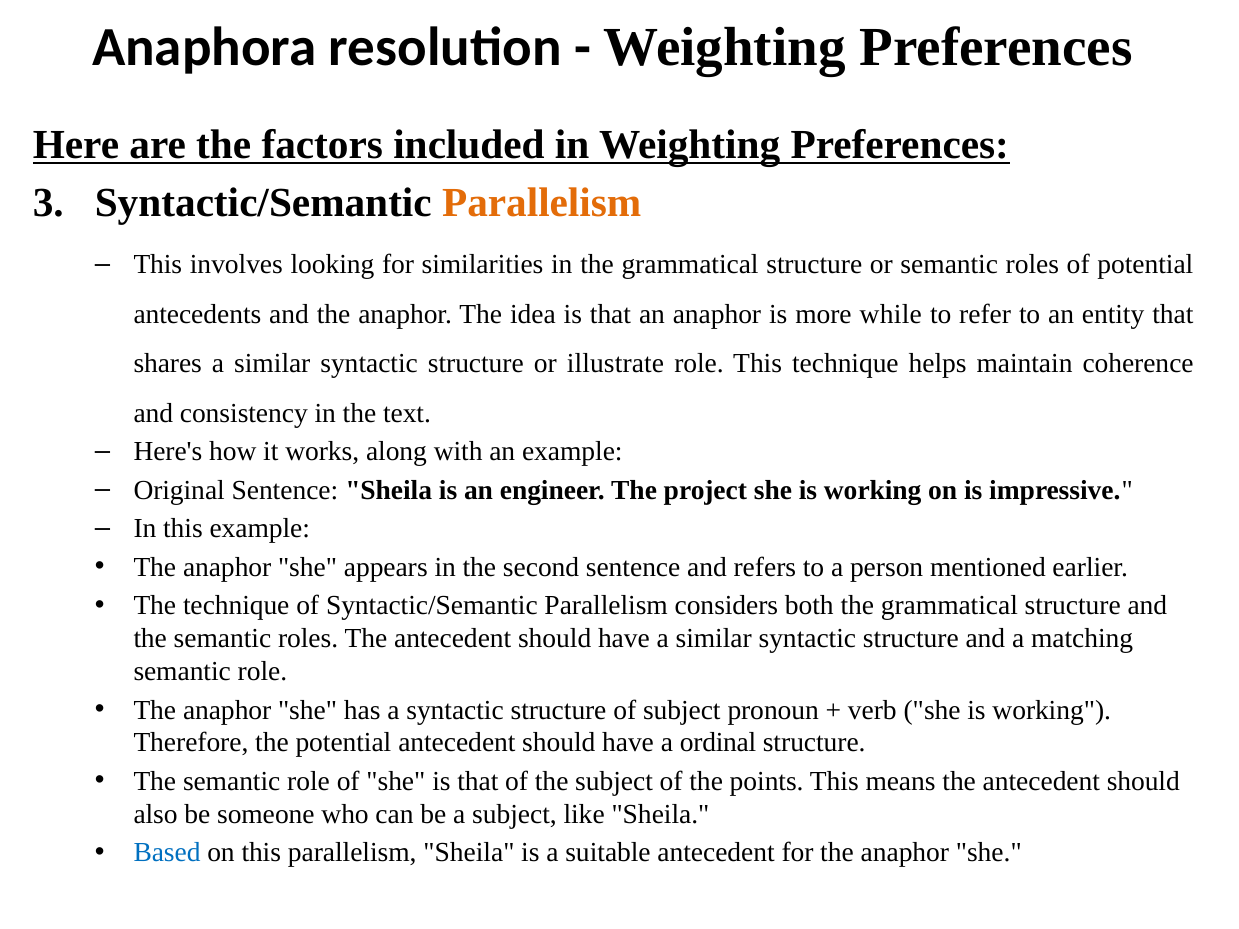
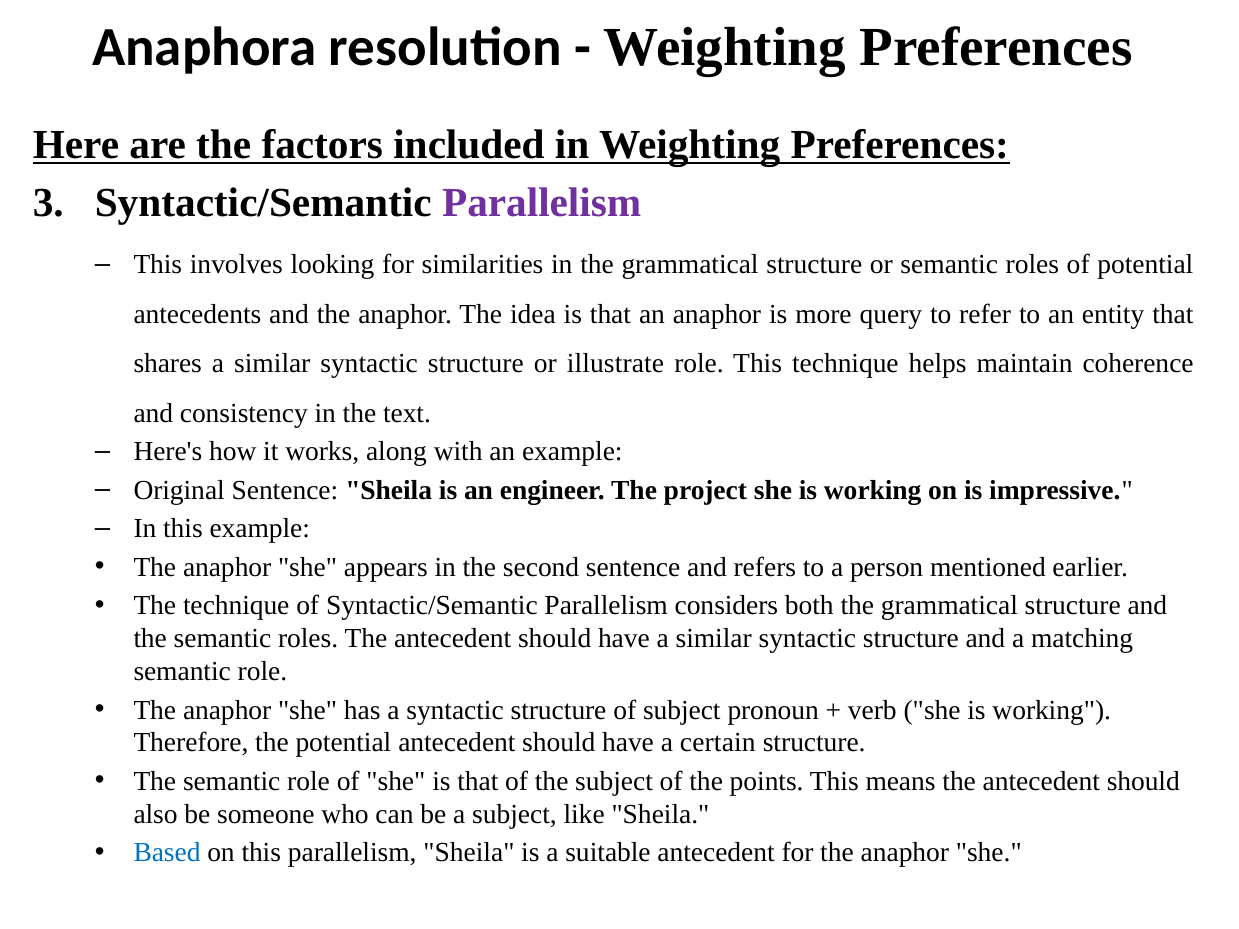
Parallelism at (542, 203) colour: orange -> purple
while: while -> query
ordinal: ordinal -> certain
